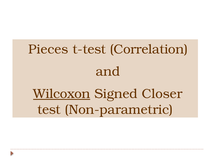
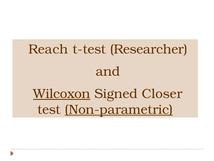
Pieces: Pieces -> Reach
Correlation: Correlation -> Researcher
Non-parametric underline: none -> present
